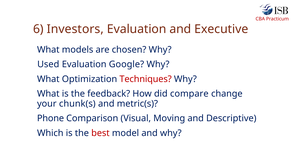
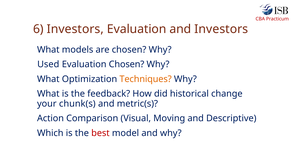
and Executive: Executive -> Investors
Evaluation Google: Google -> Chosen
Techniques colour: red -> orange
compare: compare -> historical
Phone: Phone -> Action
